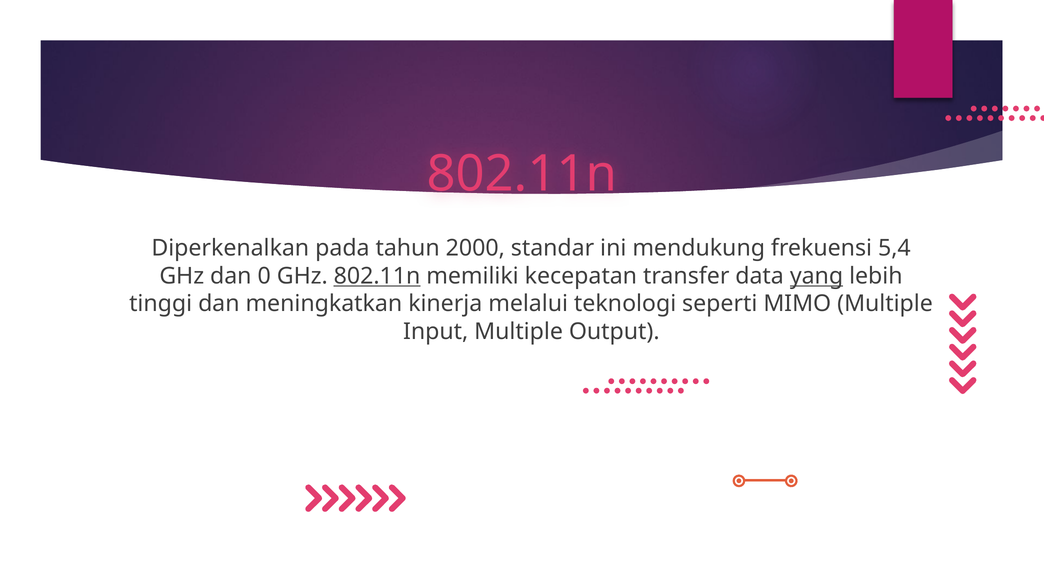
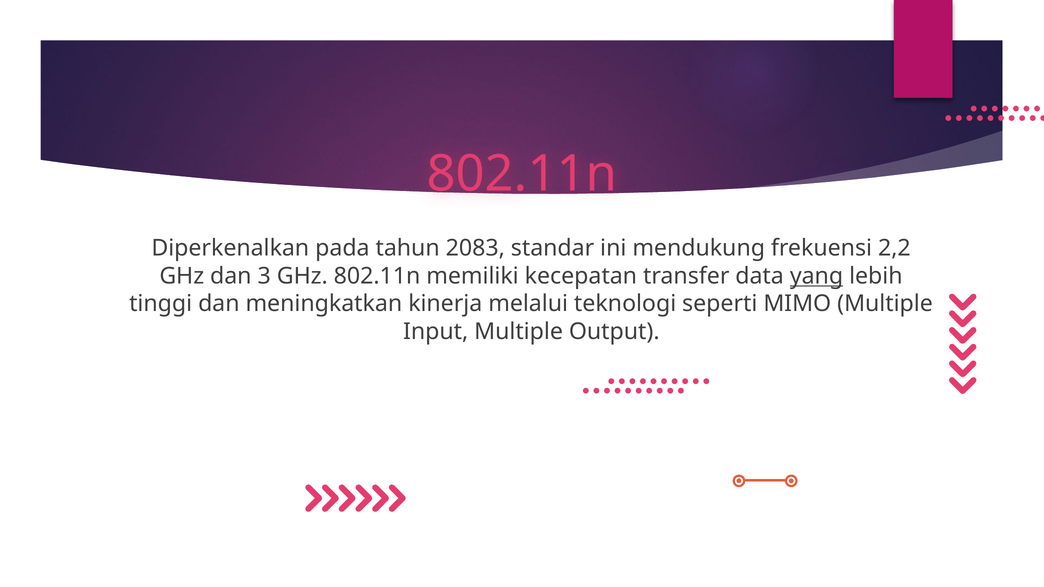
2000: 2000 -> 2083
5,4: 5,4 -> 2,2
0: 0 -> 3
802.11n at (377, 276) underline: present -> none
